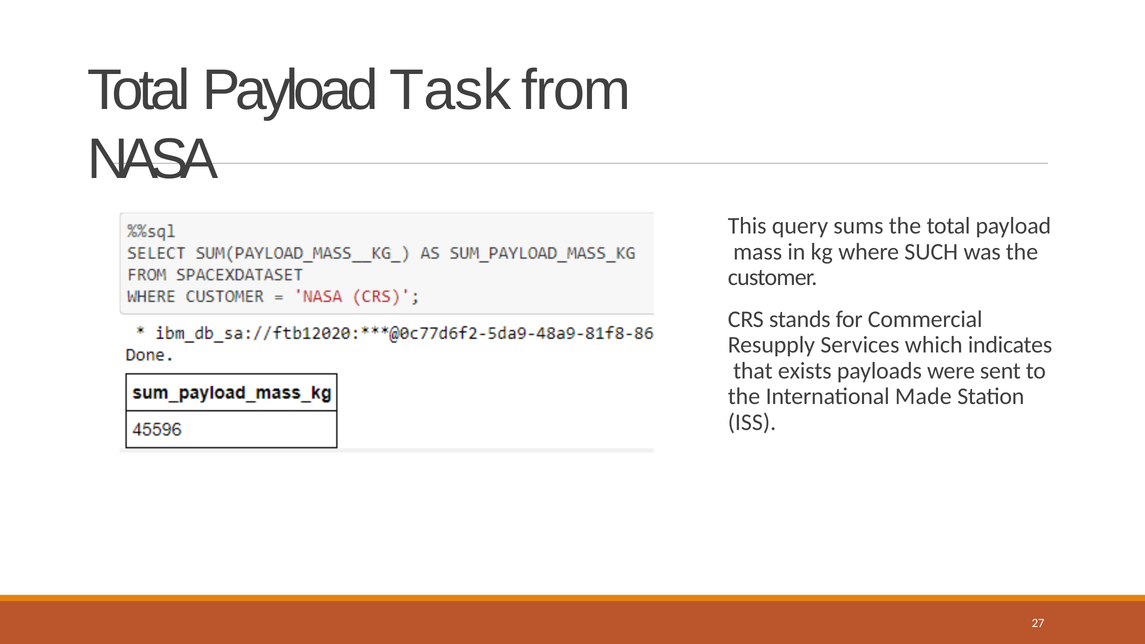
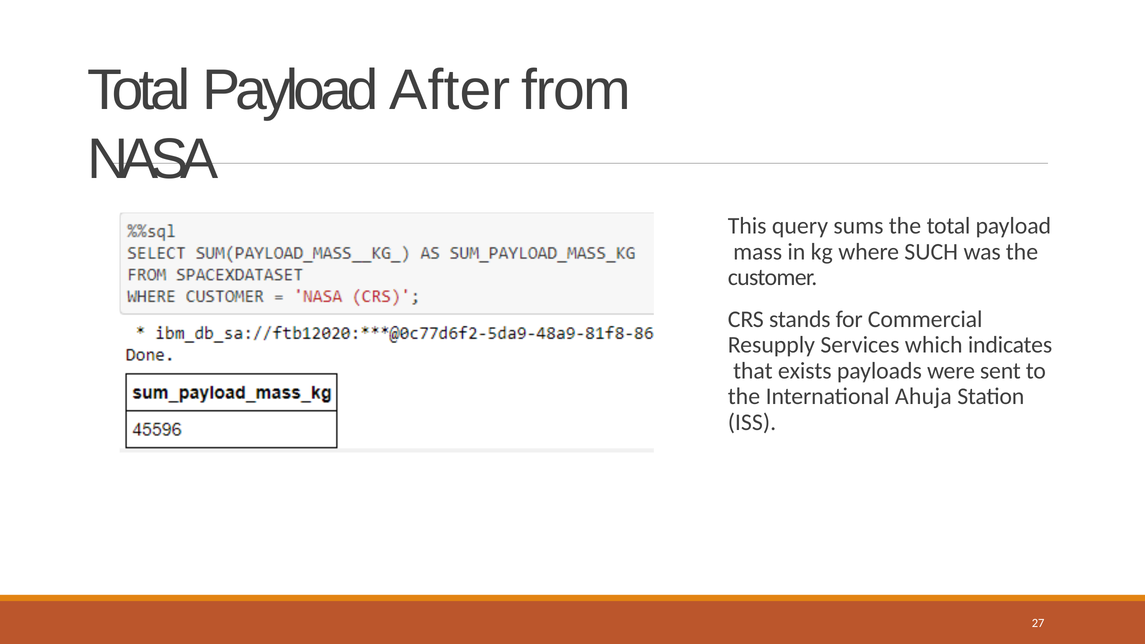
Task: Task -> After
Made: Made -> Ahuja
